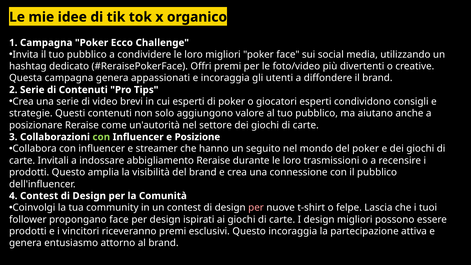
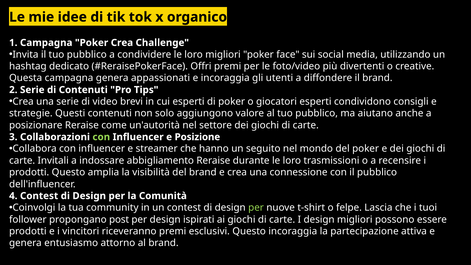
Poker Ecco: Ecco -> Crea
per at (256, 208) colour: pink -> light green
propongano face: face -> post
